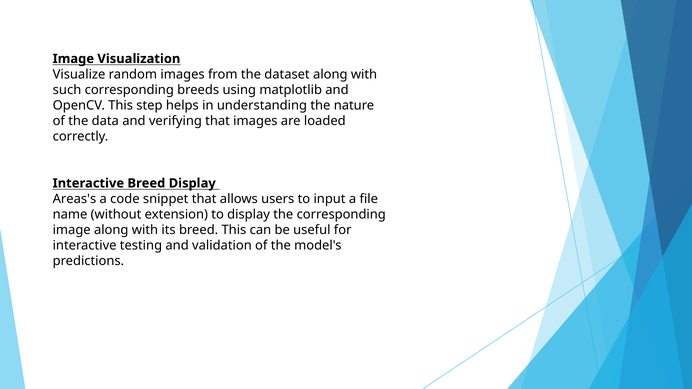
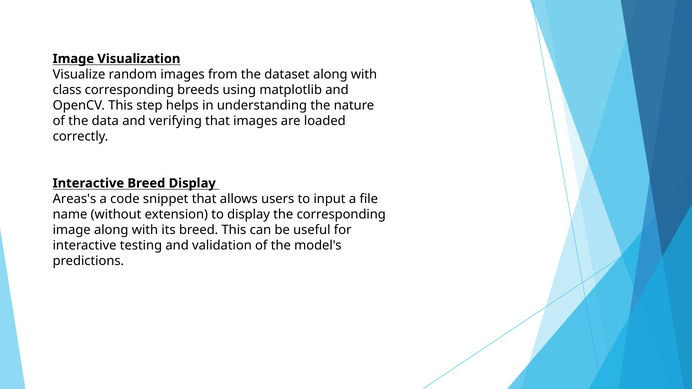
such: such -> class
